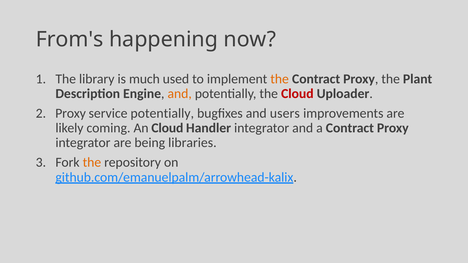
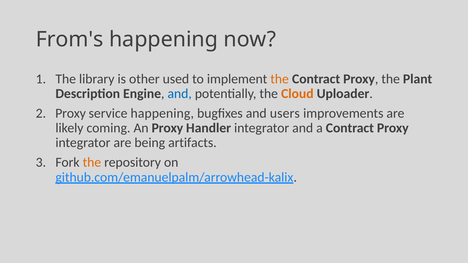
much: much -> other
and at (180, 94) colour: orange -> blue
Cloud at (297, 94) colour: red -> orange
service potentially: potentially -> happening
An Cloud: Cloud -> Proxy
libraries: libraries -> artifacts
